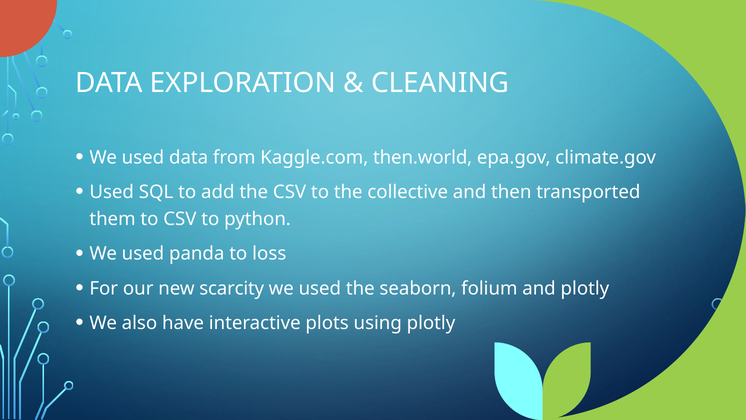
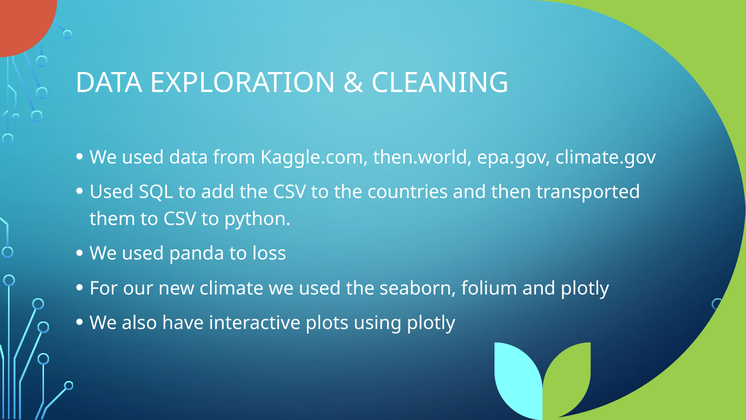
collective: collective -> countries
scarcity: scarcity -> climate
